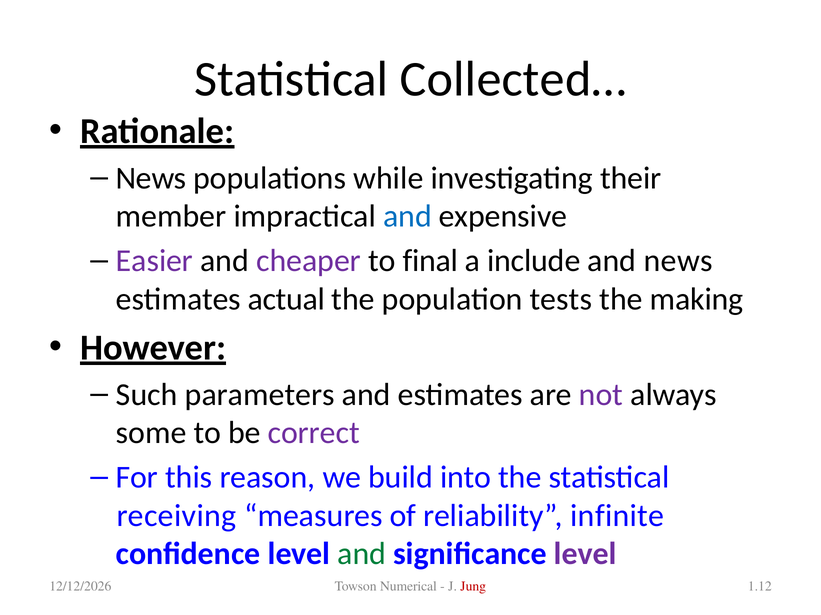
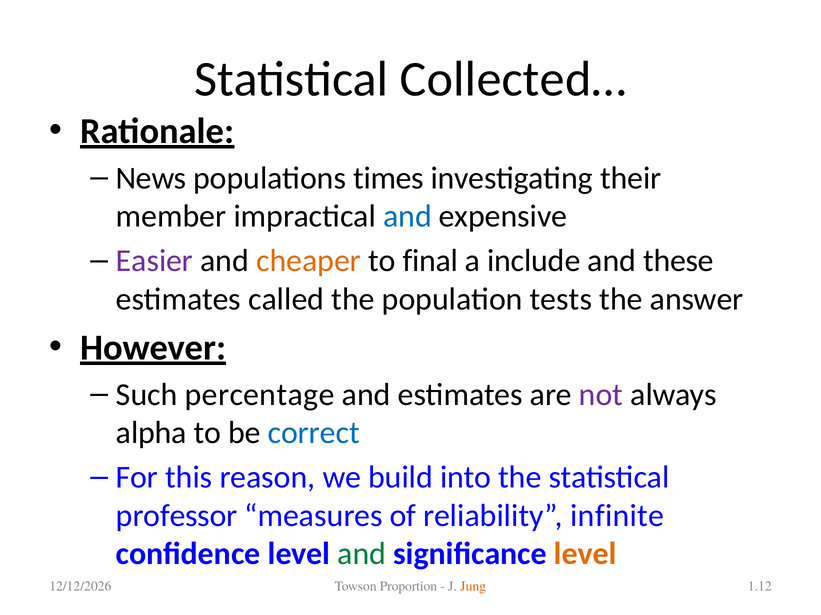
while: while -> times
cheaper colour: purple -> orange
and news: news -> these
actual: actual -> called
making: making -> answer
parameters: parameters -> percentage
some: some -> alpha
correct colour: purple -> blue
receiving: receiving -> professor
level at (585, 555) colour: purple -> orange
Numerical: Numerical -> Proportion
Jung colour: red -> orange
